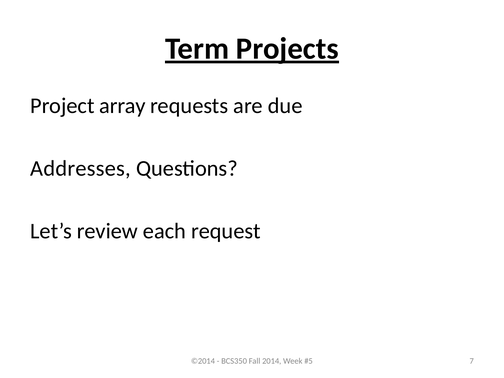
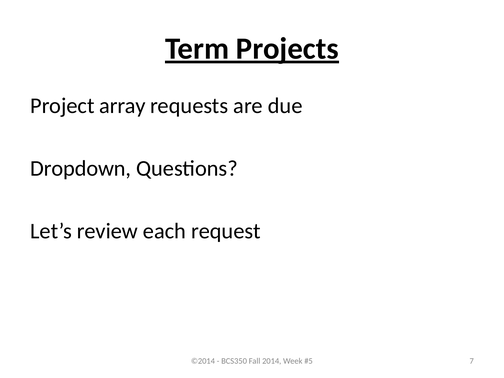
Addresses: Addresses -> Dropdown
